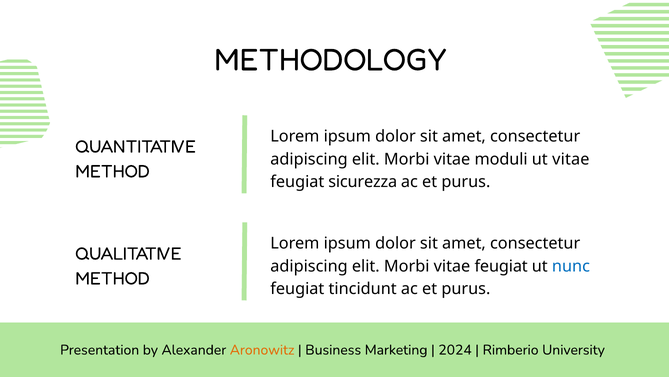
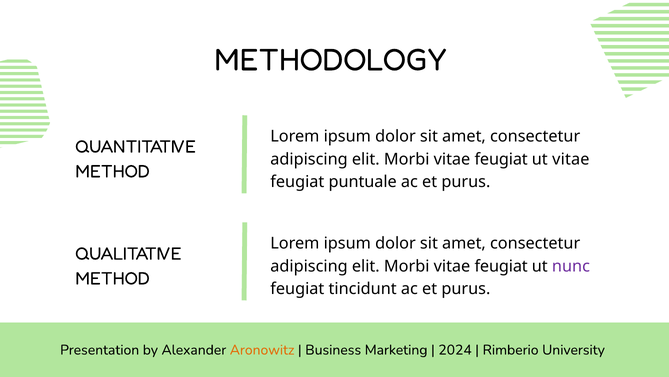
moduli at (501, 159): moduli -> feugiat
sicurezza: sicurezza -> puntuale
nunc colour: blue -> purple
